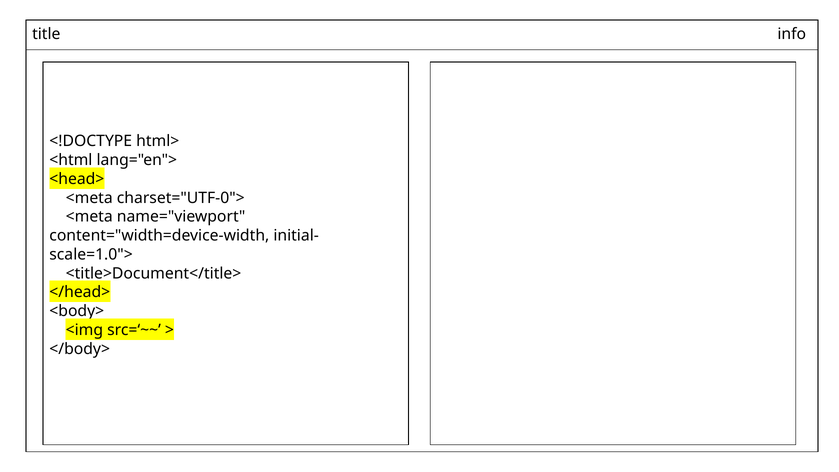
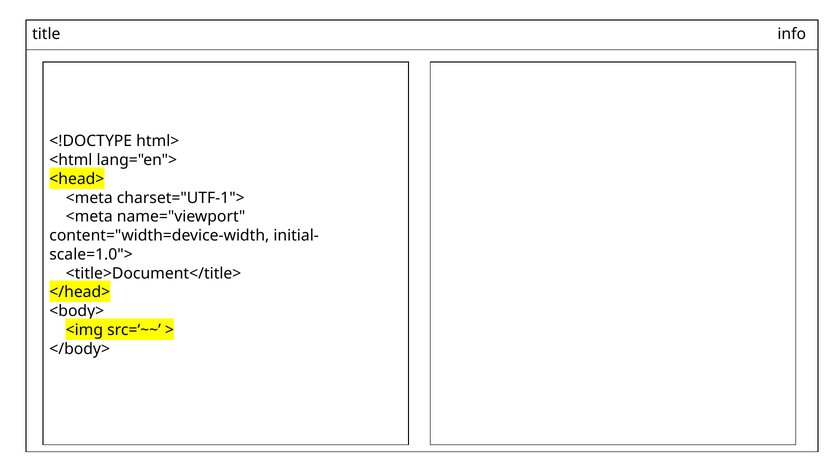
charset="UTF-0">: charset="UTF-0"> -> charset="UTF-1">
